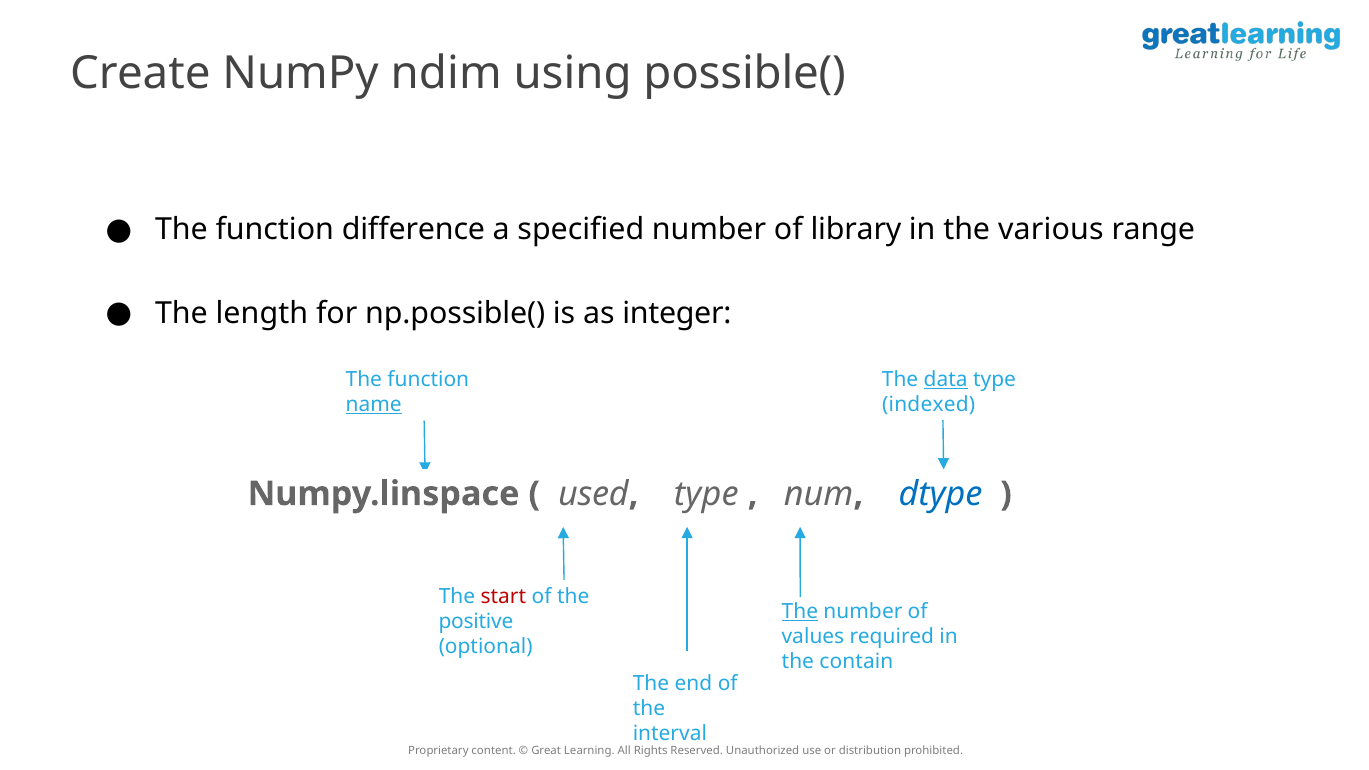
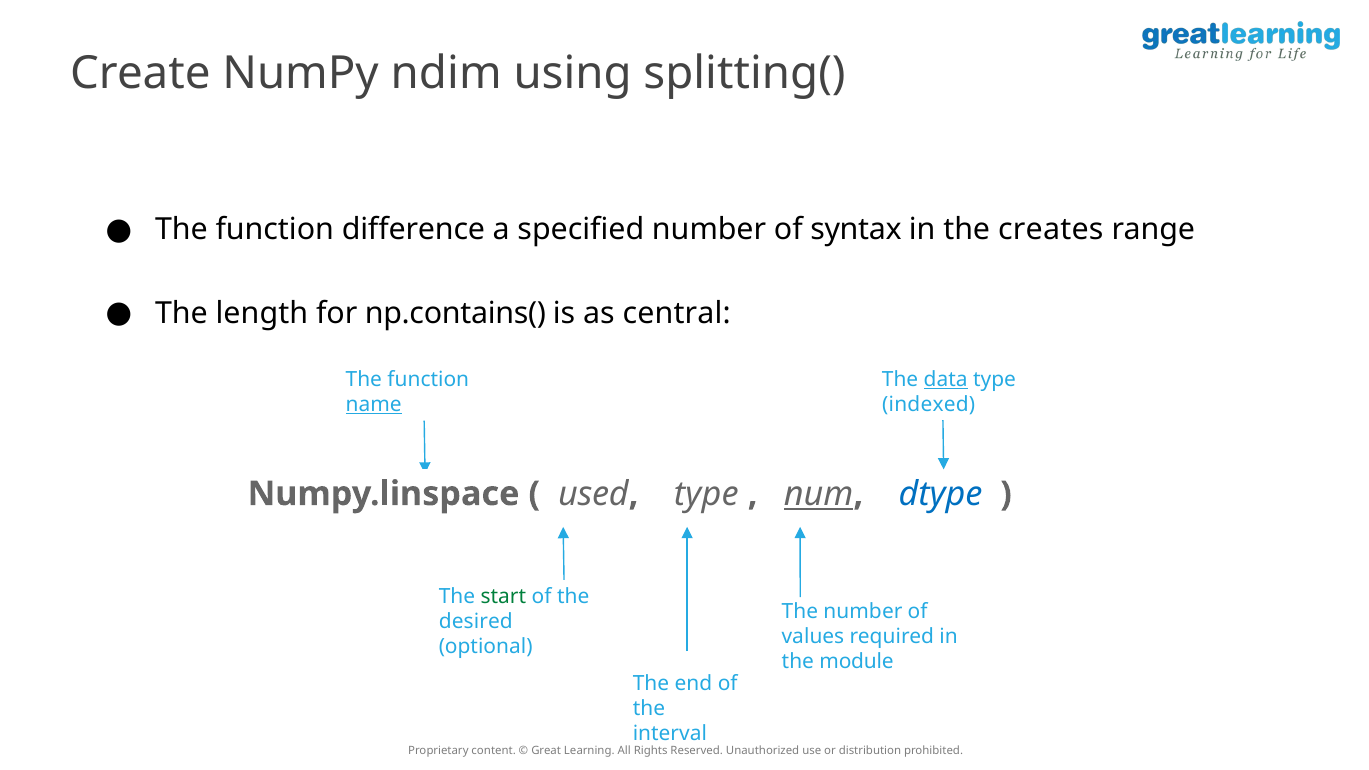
possible(: possible( -> splitting(
library: library -> syntax
various: various -> creates
np.possible(: np.possible( -> np.contains(
integer: integer -> central
num underline: none -> present
start colour: red -> green
The at (800, 611) underline: present -> none
positive: positive -> desired
contain: contain -> module
